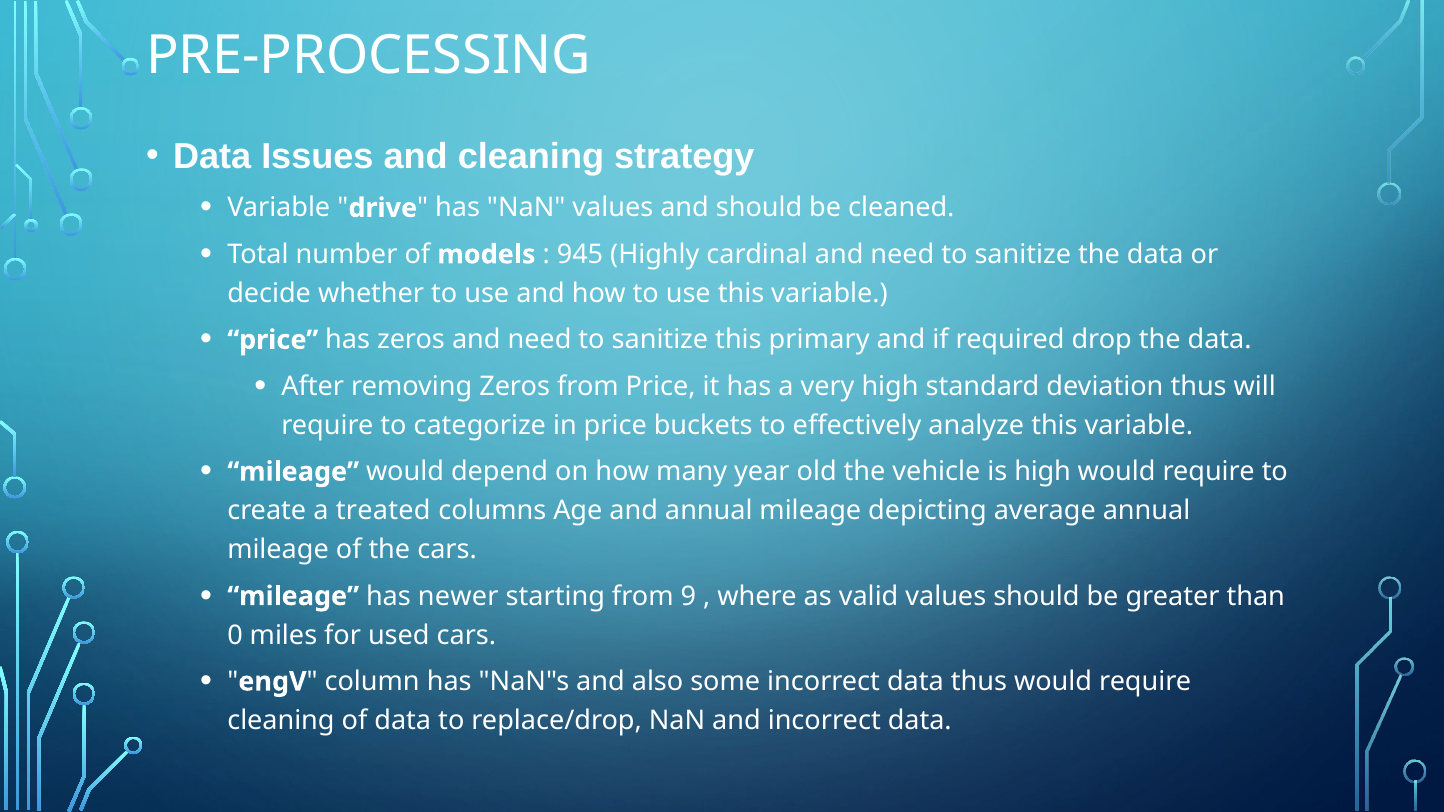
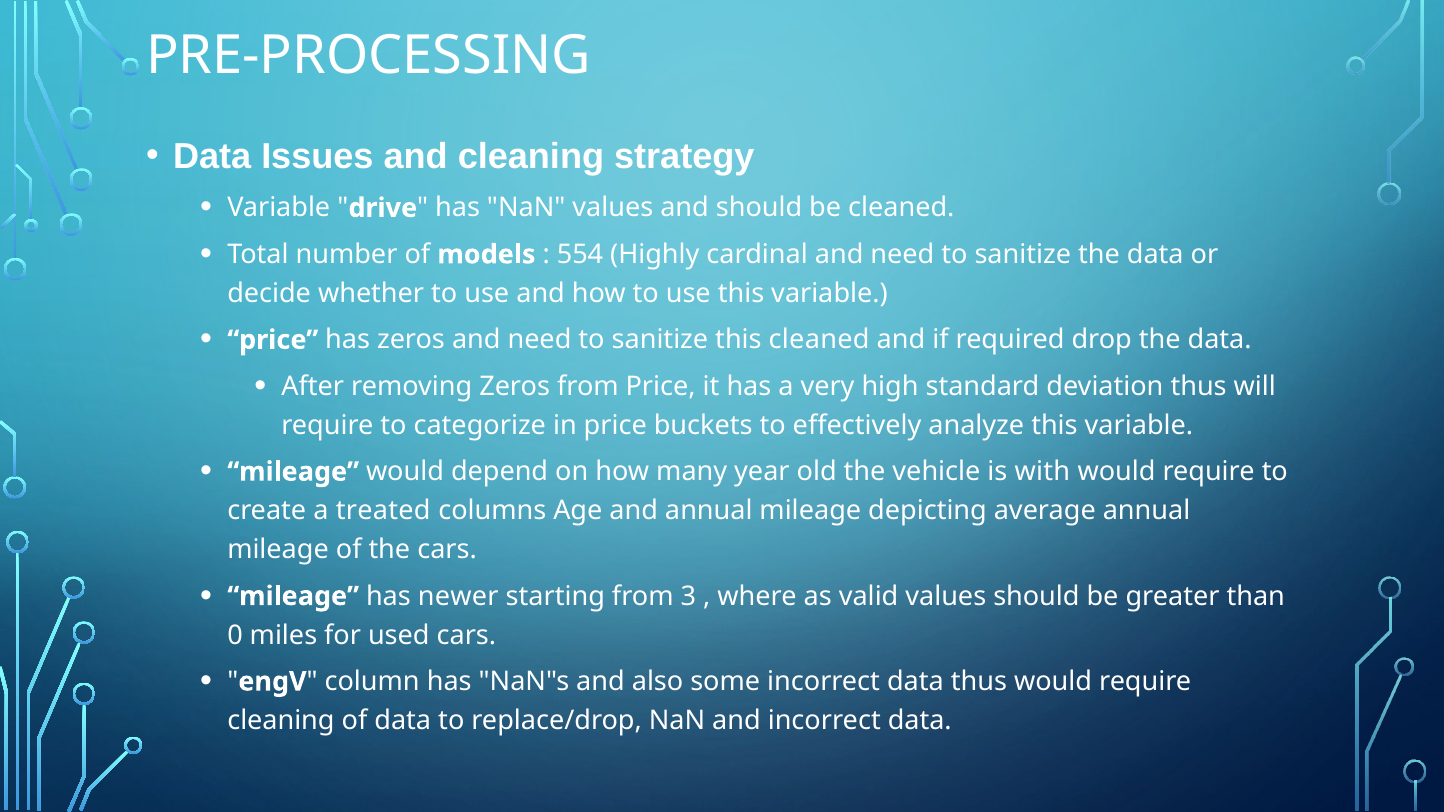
945: 945 -> 554
this primary: primary -> cleaned
is high: high -> with
9: 9 -> 3
